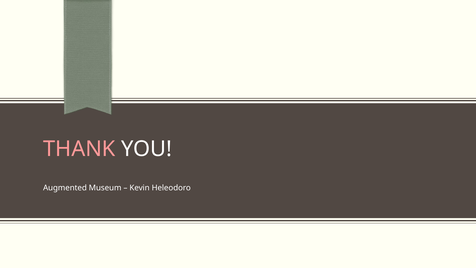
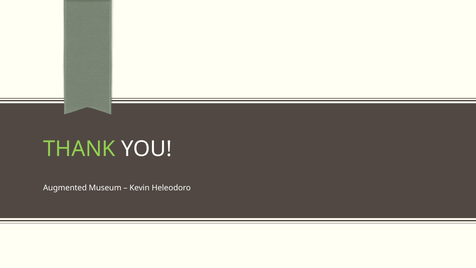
THANK colour: pink -> light green
